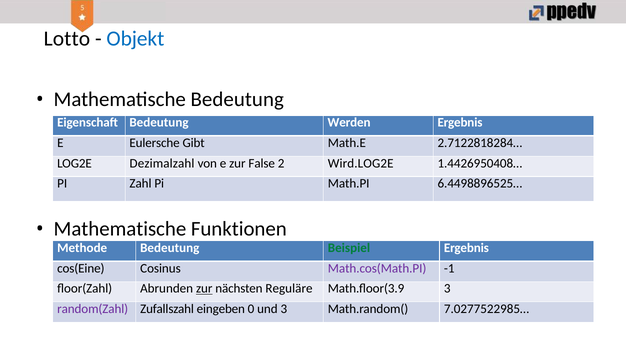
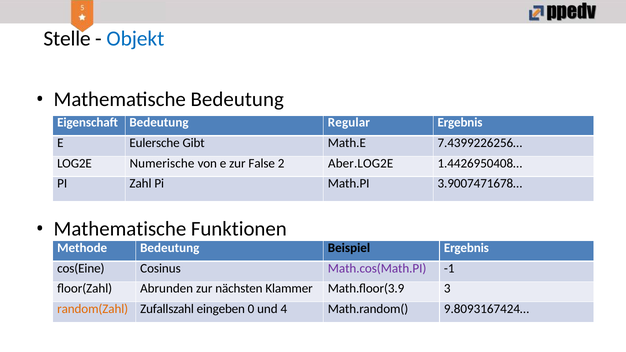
Lotto: Lotto -> Stelle
Werden: Werden -> Regular
2.7122818284…: 2.7122818284… -> 7.4399226256…
Dezimalzahl: Dezimalzahl -> Numerische
Wird.LOG2E: Wird.LOG2E -> Aber.LOG2E
6.4498896525…: 6.4498896525… -> 3.9007471678…
Beispiel colour: green -> black
zur at (204, 289) underline: present -> none
Reguläre: Reguläre -> Klammer
random(Zahl colour: purple -> orange
und 3: 3 -> 4
7.0277522985…: 7.0277522985… -> 9.8093167424…
